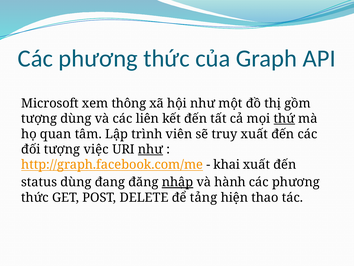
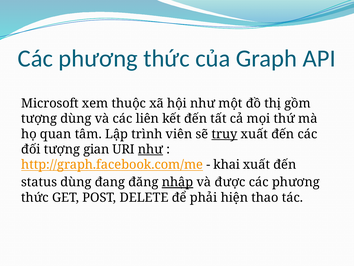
thông: thông -> thuộc
thứ underline: present -> none
truy underline: none -> present
việc: việc -> gian
hành: hành -> được
tảng: tảng -> phải
